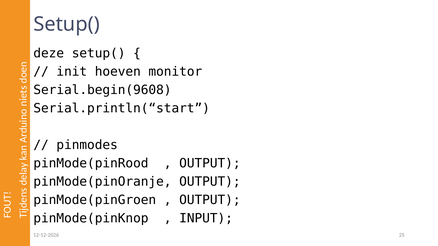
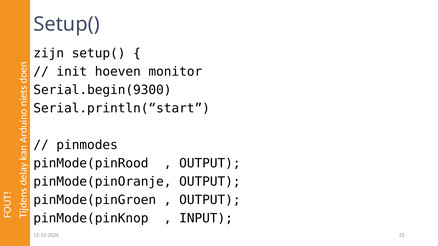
deze: deze -> zijn
Serial.begin(9608: Serial.begin(9608 -> Serial.begin(9300
